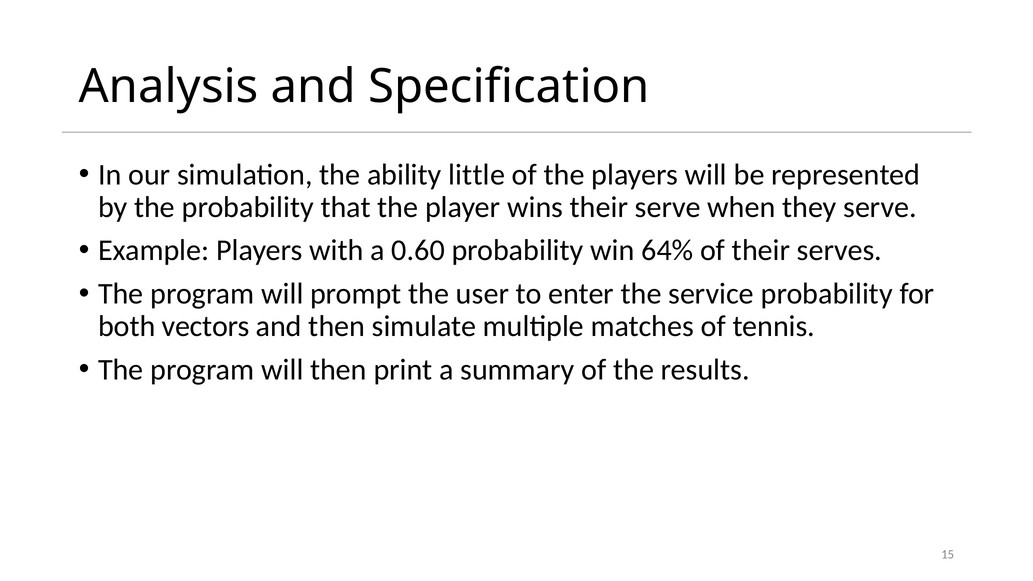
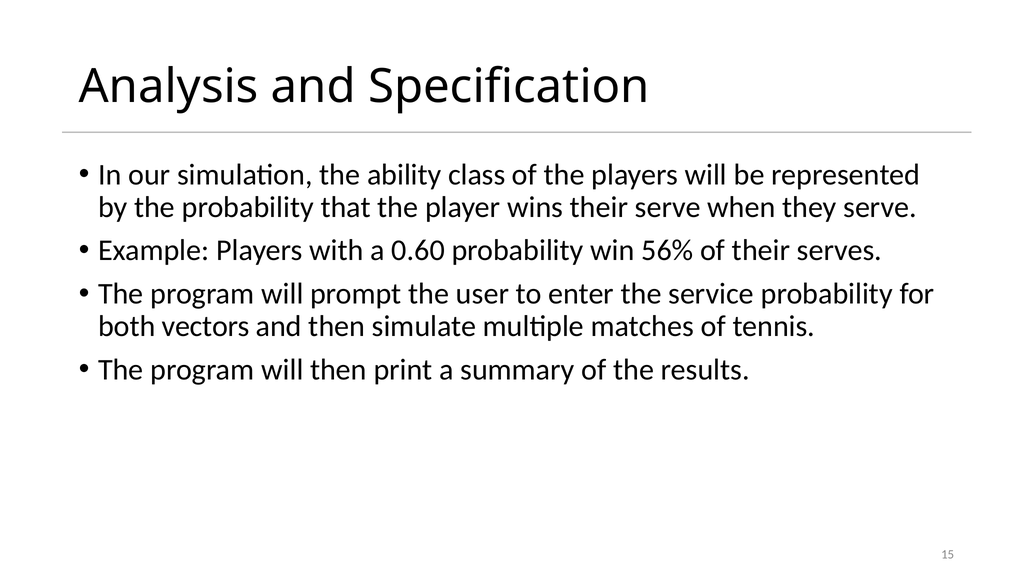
little: little -> class
64%: 64% -> 56%
